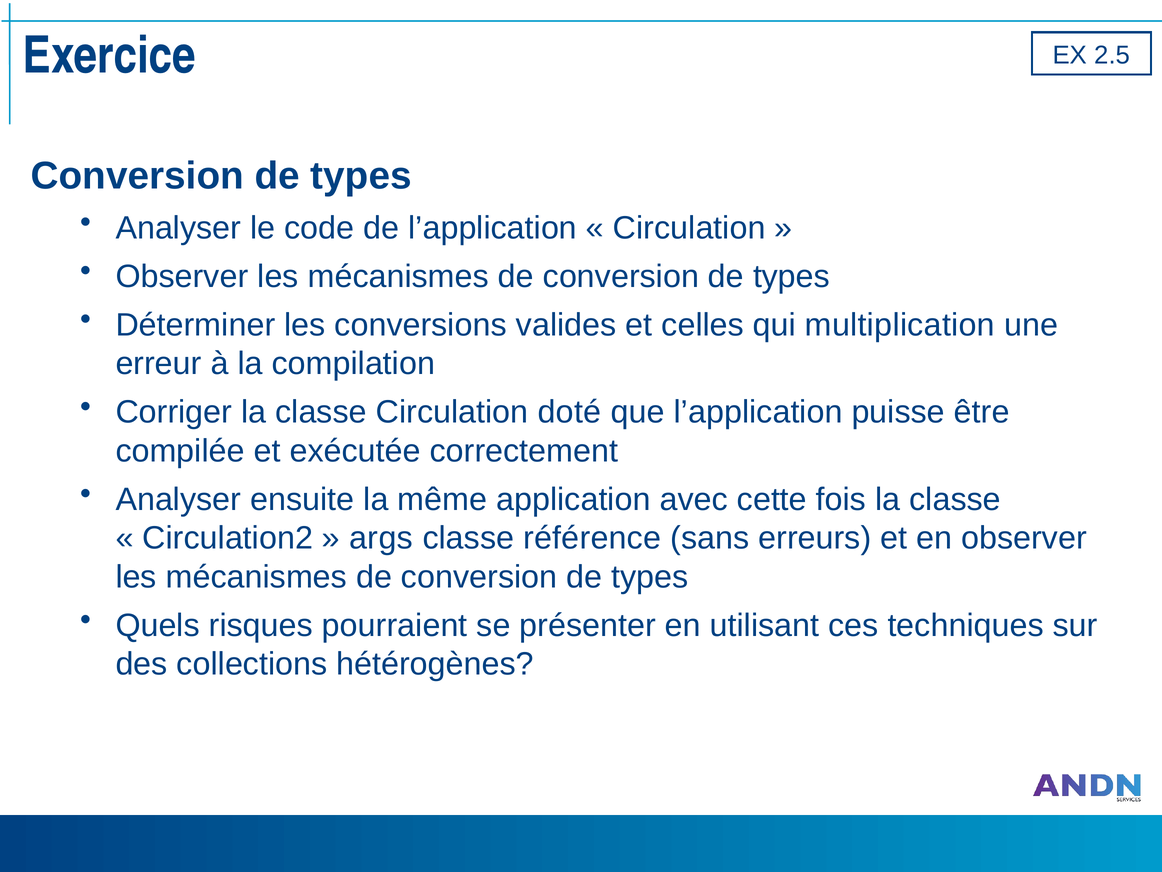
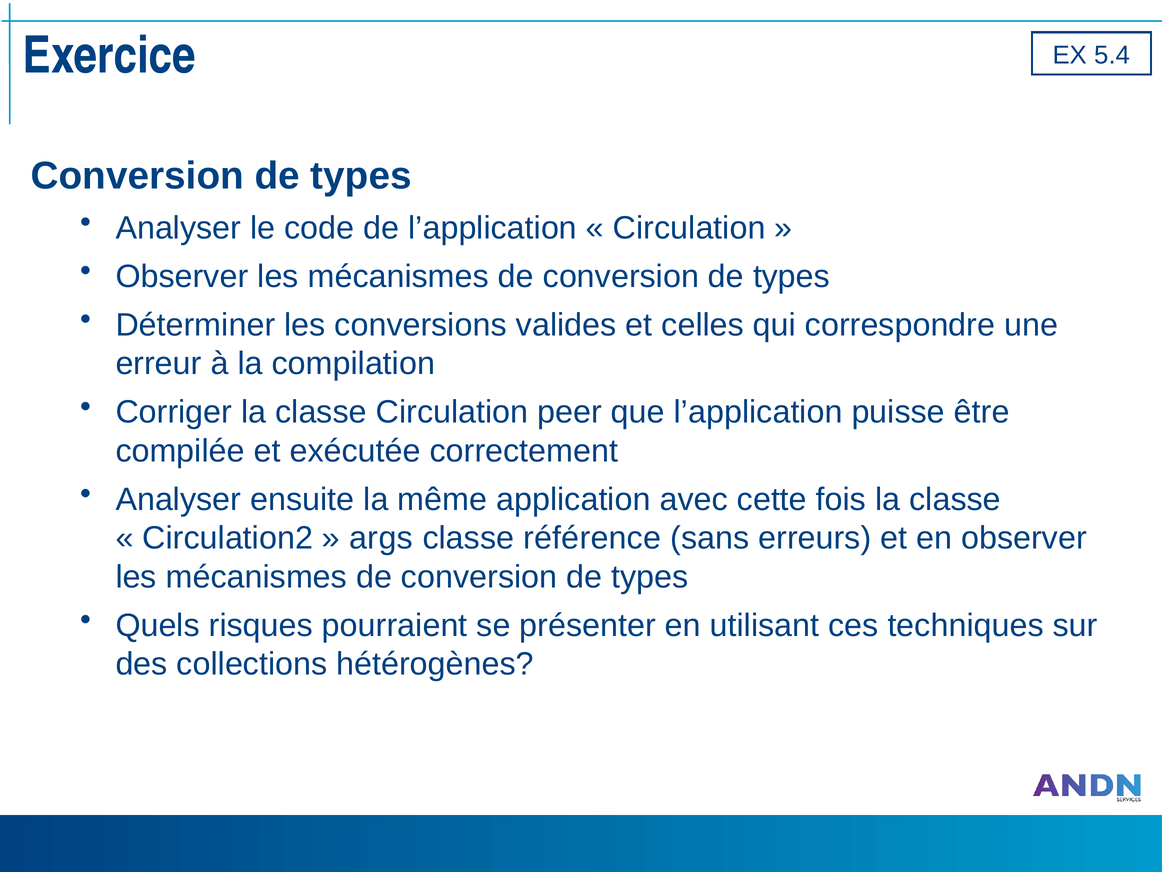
2.5: 2.5 -> 5.4
multiplication: multiplication -> correspondre
doté: doté -> peer
